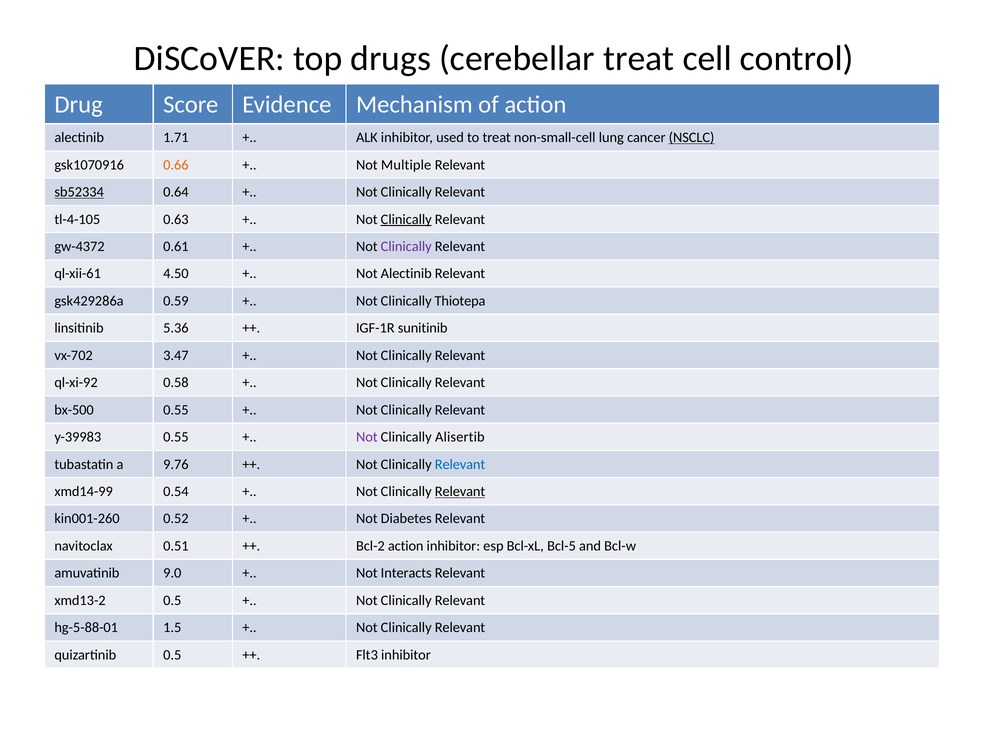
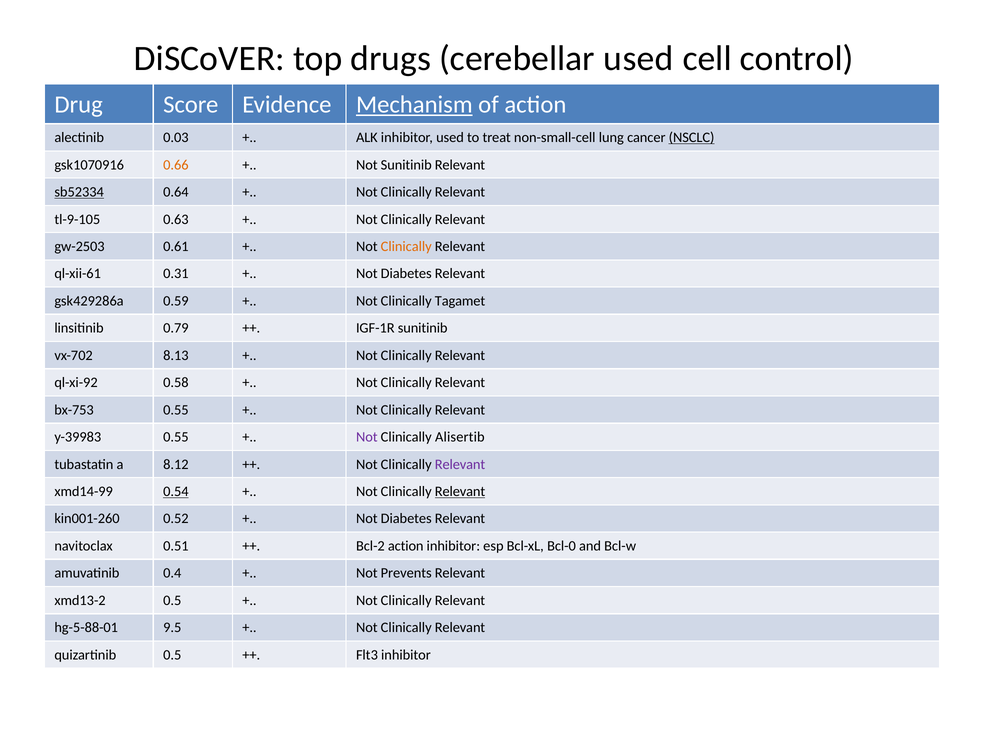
cerebellar treat: treat -> used
Mechanism underline: none -> present
1.71: 1.71 -> 0.03
Not Multiple: Multiple -> Sunitinib
tl-4-105: tl-4-105 -> tl-9-105
Clinically at (406, 219) underline: present -> none
gw-4372: gw-4372 -> gw-2503
Clinically at (406, 246) colour: purple -> orange
4.50: 4.50 -> 0.31
Alectinib at (406, 274): Alectinib -> Diabetes
Thiotepa: Thiotepa -> Tagamet
5.36: 5.36 -> 0.79
3.47: 3.47 -> 8.13
bx-500: bx-500 -> bx-753
9.76: 9.76 -> 8.12
Relevant at (460, 464) colour: blue -> purple
0.54 underline: none -> present
Bcl-5: Bcl-5 -> Bcl-0
9.0: 9.0 -> 0.4
Interacts: Interacts -> Prevents
1.5: 1.5 -> 9.5
